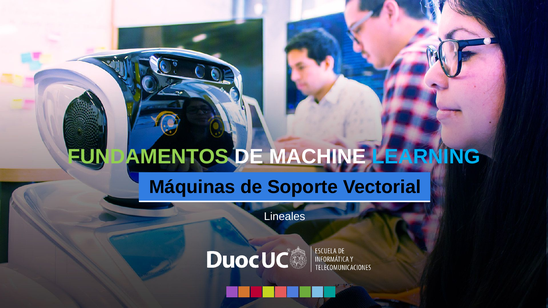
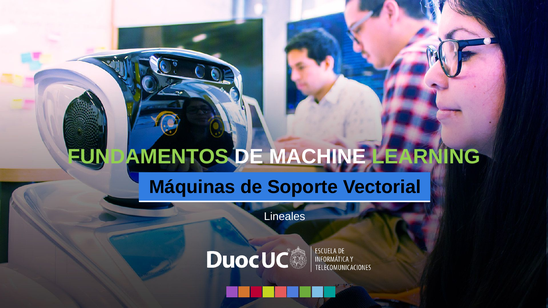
LEARNING colour: light blue -> light green
